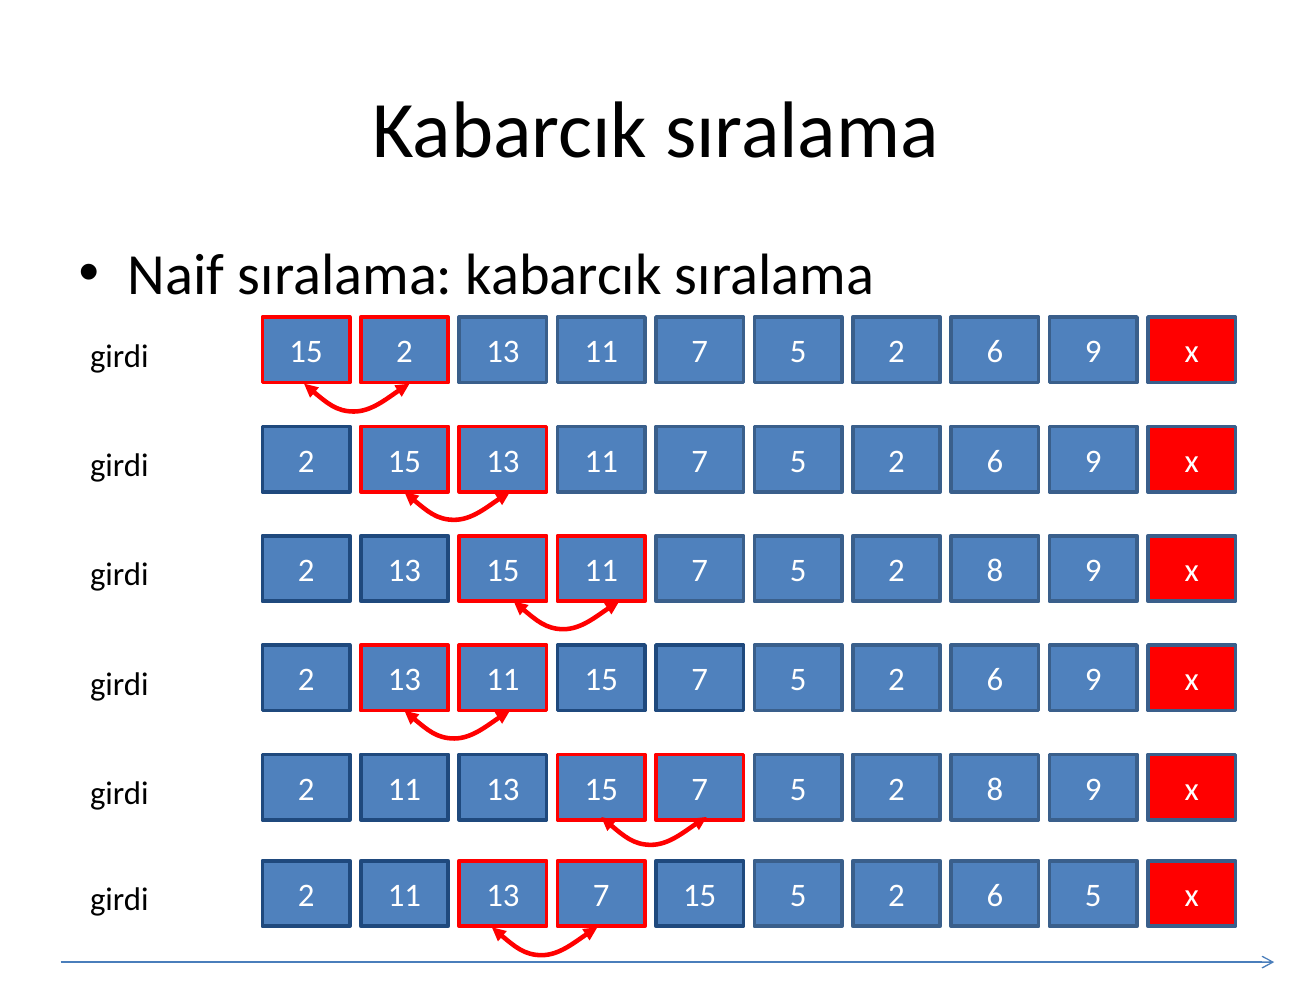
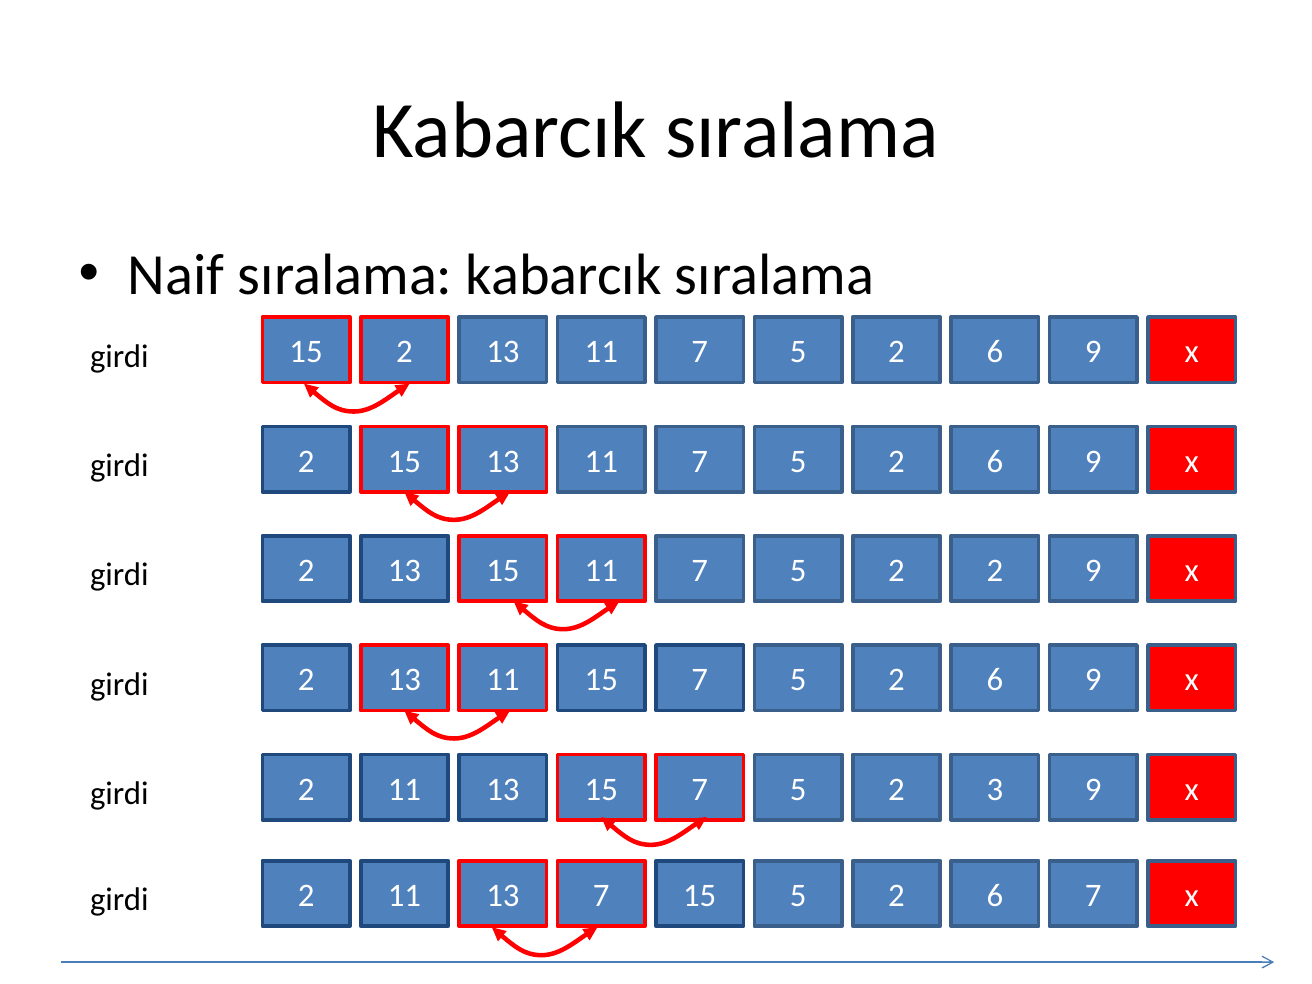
8 at (995, 571): 8 -> 2
8 at (995, 789): 8 -> 3
6 5: 5 -> 7
